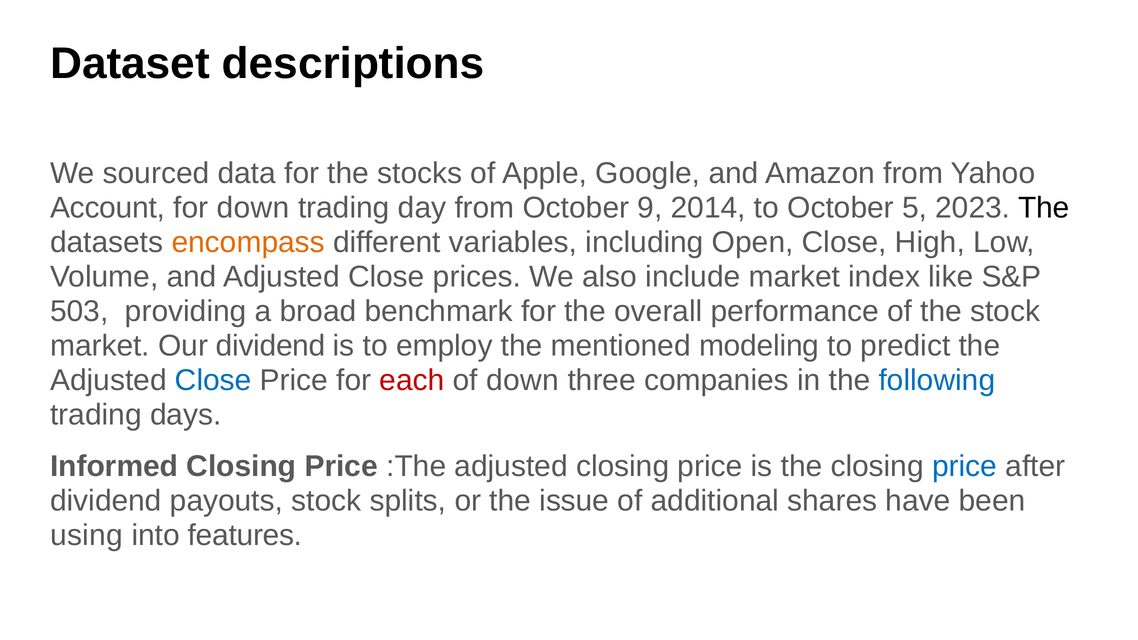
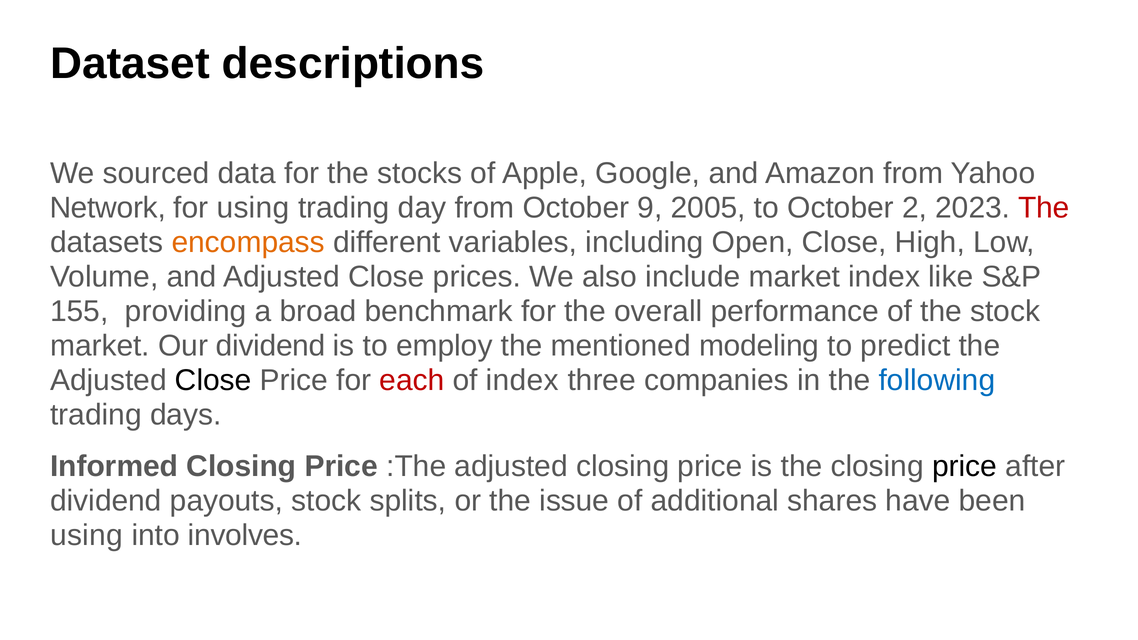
Account: Account -> Network
for down: down -> using
2014: 2014 -> 2005
5: 5 -> 2
The at (1044, 208) colour: black -> red
503: 503 -> 155
Close at (213, 380) colour: blue -> black
of down: down -> index
price at (965, 467) colour: blue -> black
features: features -> involves
